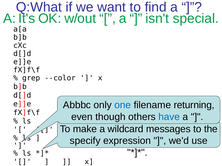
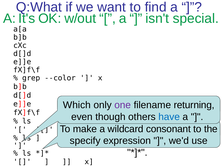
Abbbc: Abbbc -> Which
one colour: blue -> purple
messages: messages -> consonant
